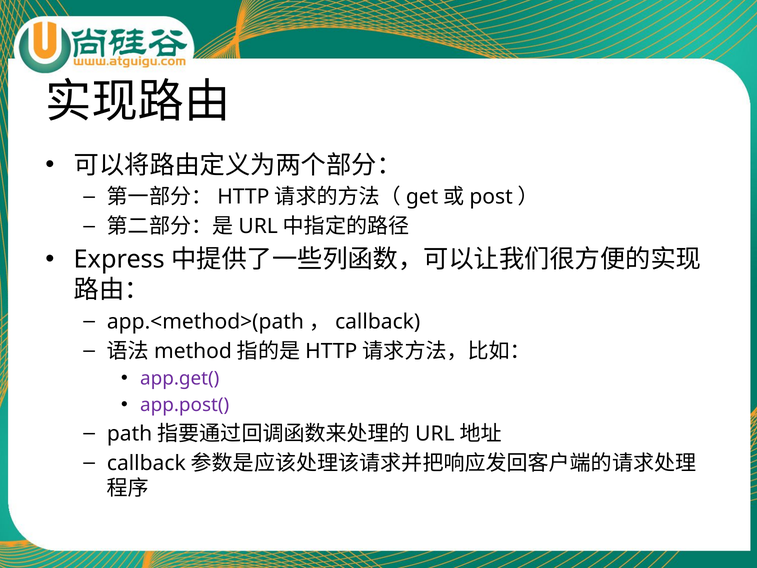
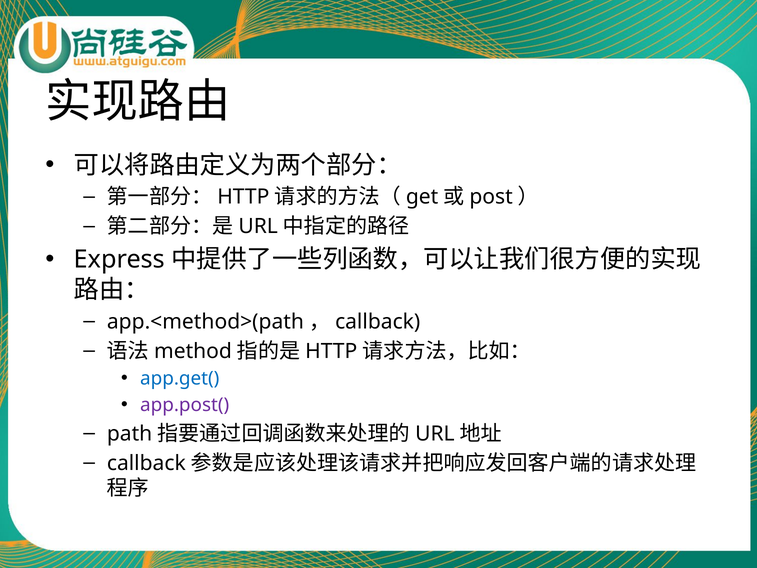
app.get( colour: purple -> blue
